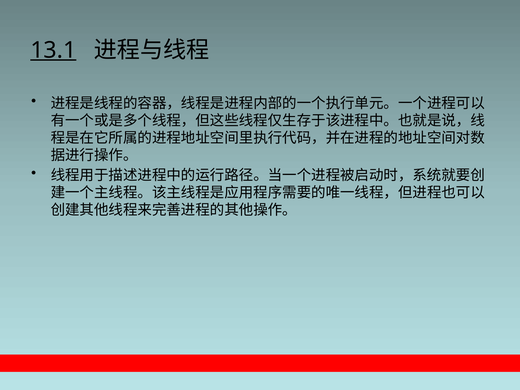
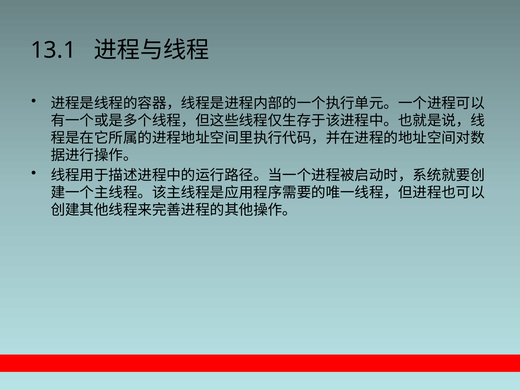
13.1 underline: present -> none
